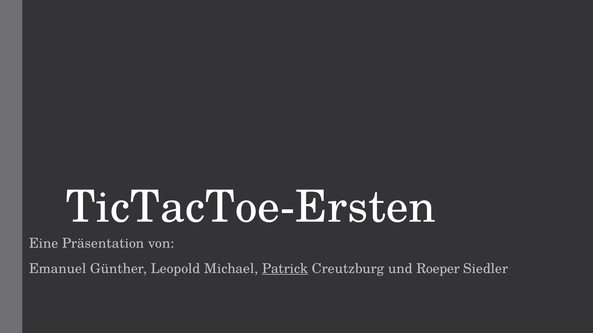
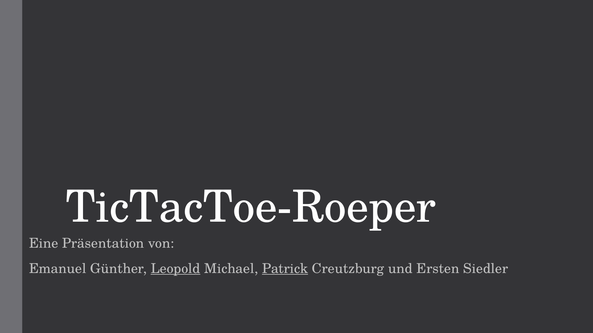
TicTacToe-Ersten: TicTacToe-Ersten -> TicTacToe-Roeper
Leopold underline: none -> present
Roeper: Roeper -> Ersten
